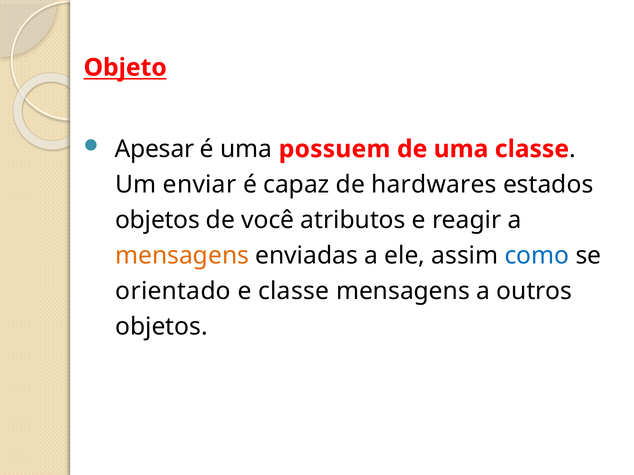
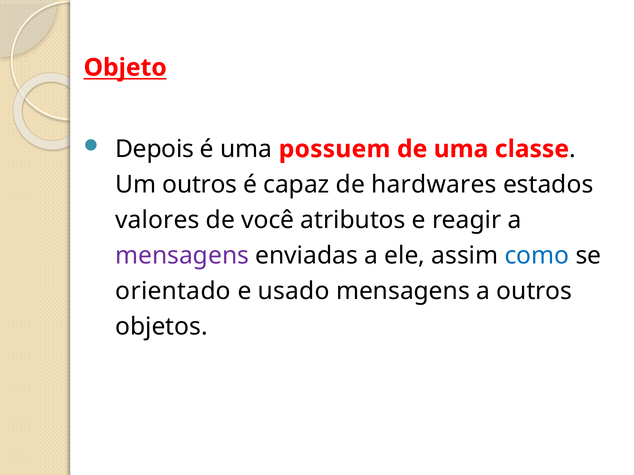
Apesar: Apesar -> Depois
Um enviar: enviar -> outros
objetos at (158, 220): objetos -> valores
mensagens at (182, 256) colour: orange -> purple
e classe: classe -> usado
